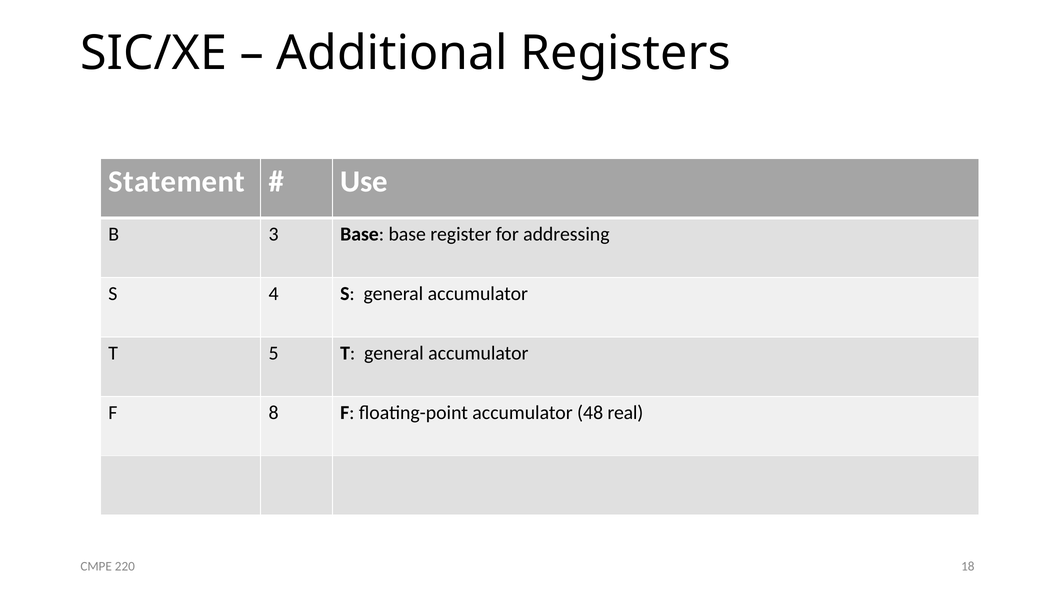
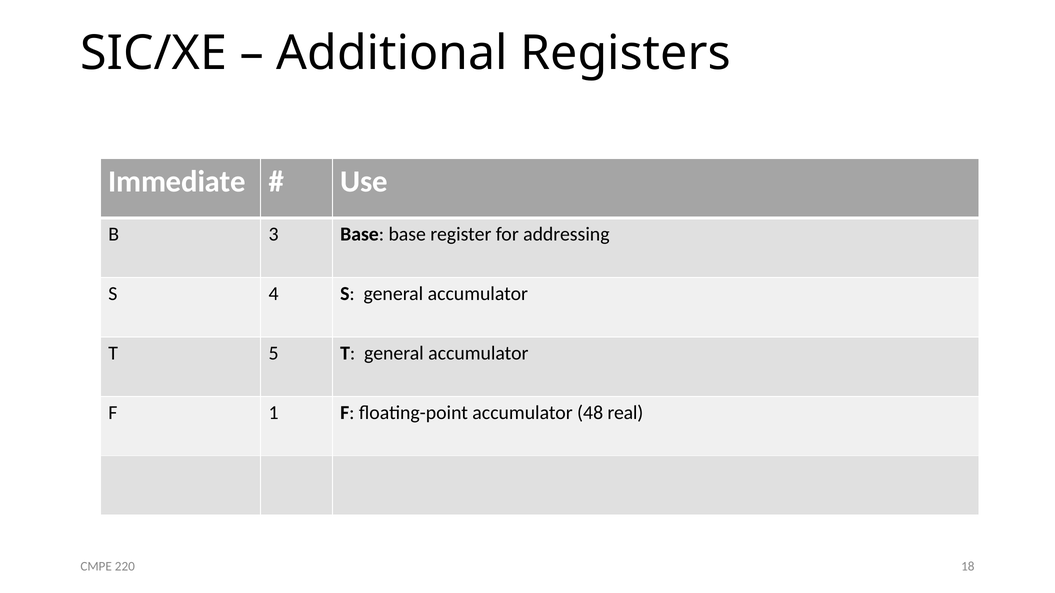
Statement: Statement -> Immediate
8: 8 -> 1
